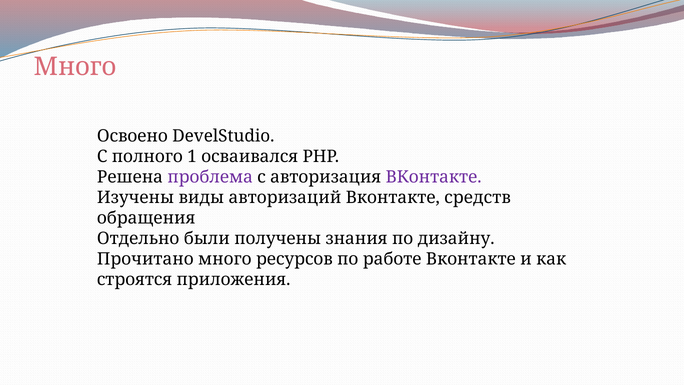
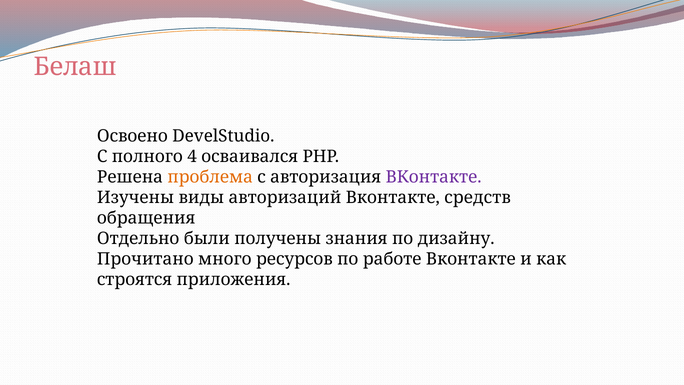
Много at (75, 67): Много -> Белаш
1: 1 -> 4
проблема colour: purple -> orange
